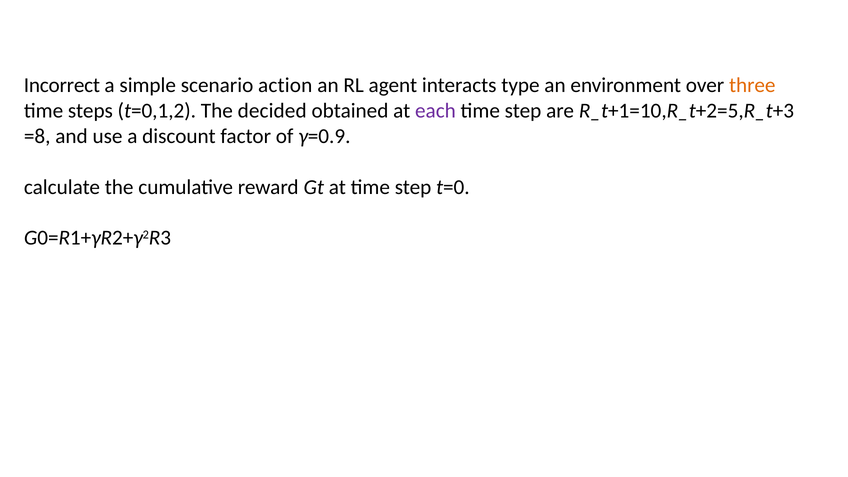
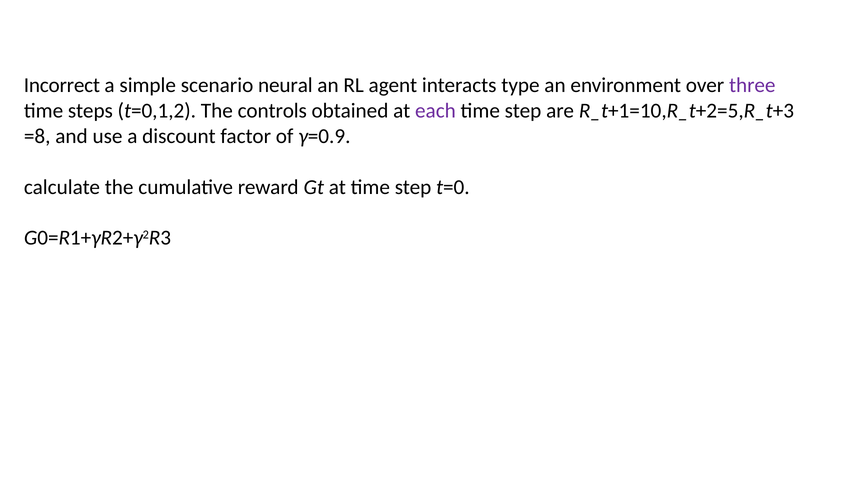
action: action -> neural
three colour: orange -> purple
decided: decided -> controls
